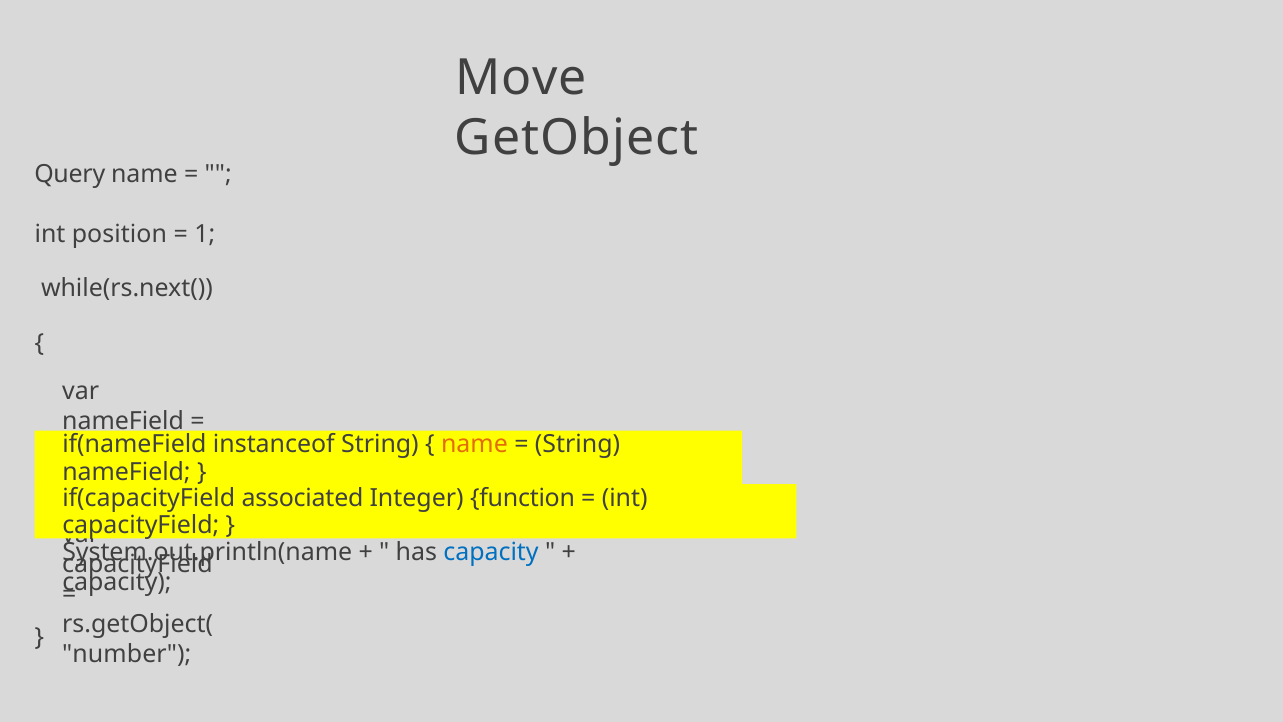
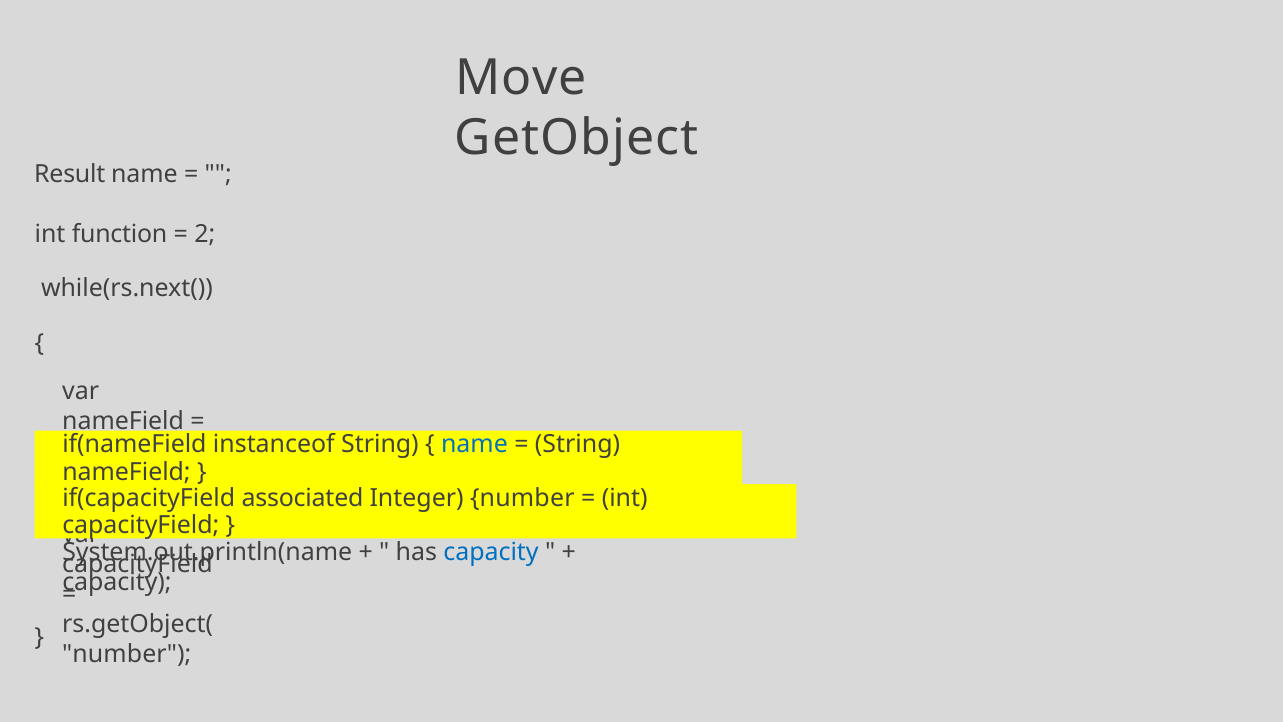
Query: Query -> Result
position: position -> function
1: 1 -> 2
name at (474, 444) colour: orange -> blue
Integer function: function -> number
